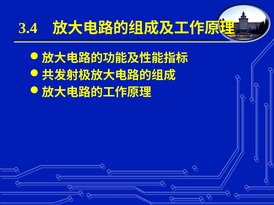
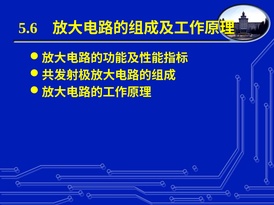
3.4: 3.4 -> 5.6
